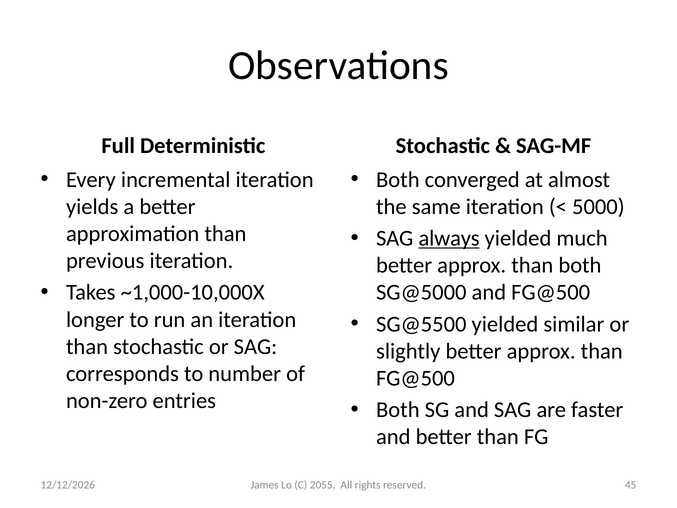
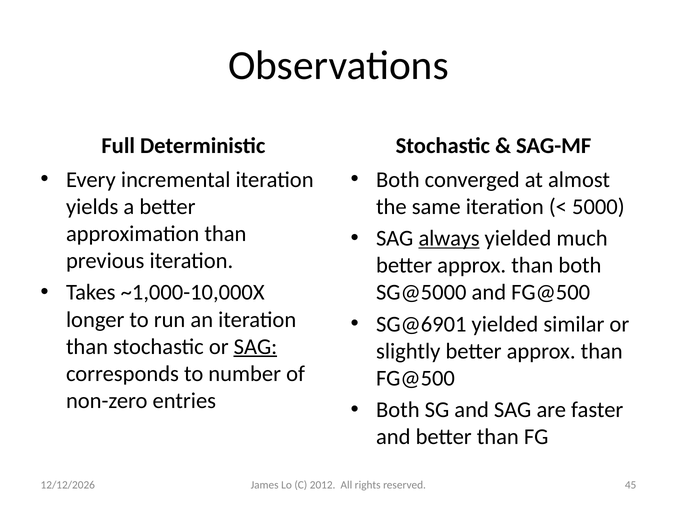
SG@5500: SG@5500 -> SG@6901
SAG at (255, 347) underline: none -> present
2055: 2055 -> 2012
